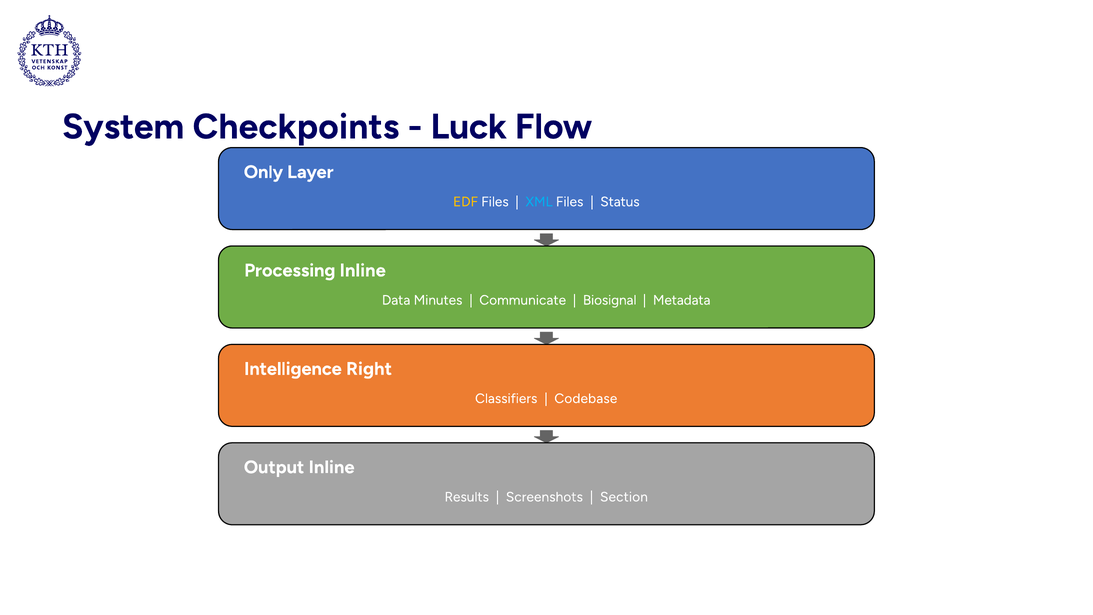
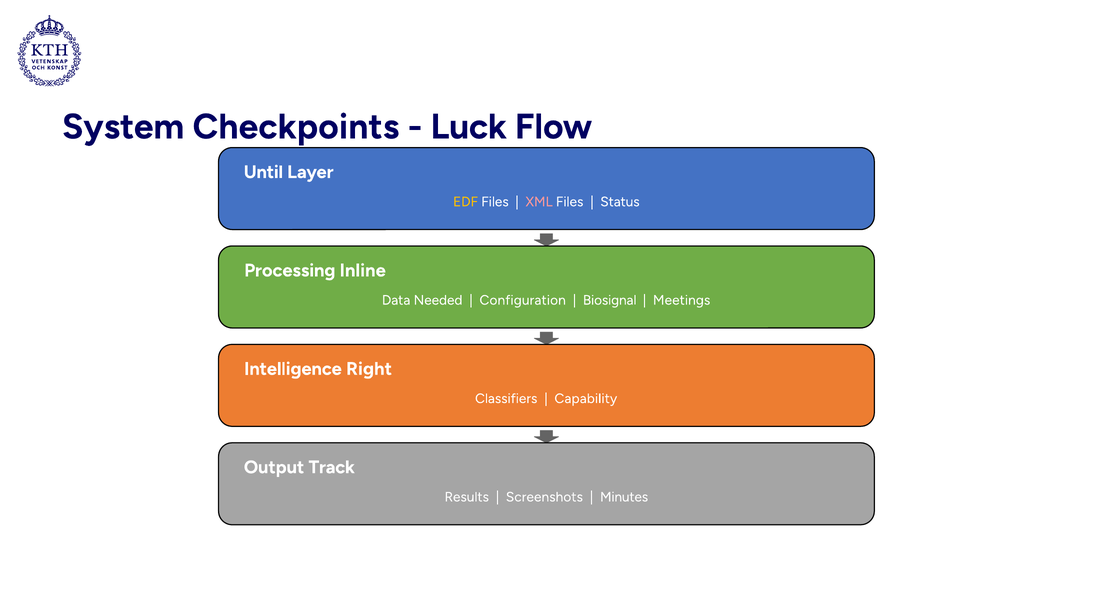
Only: Only -> Until
XML colour: light blue -> pink
Minutes: Minutes -> Needed
Communicate: Communicate -> Configuration
Metadata: Metadata -> Meetings
Codebase: Codebase -> Capability
Output Inline: Inline -> Track
Section: Section -> Minutes
